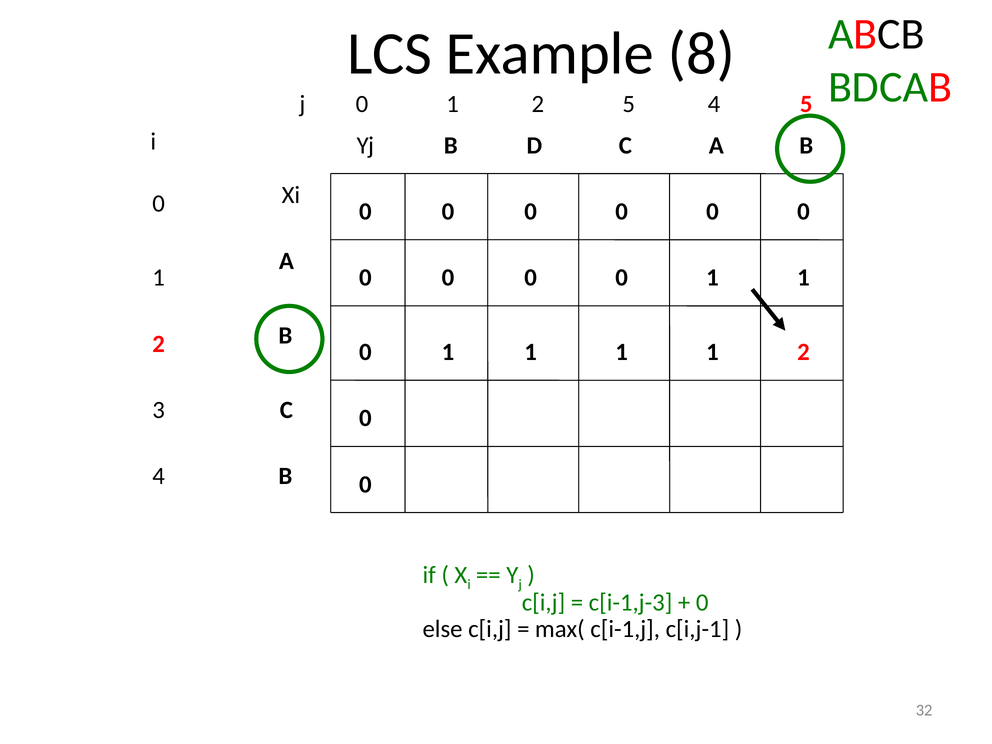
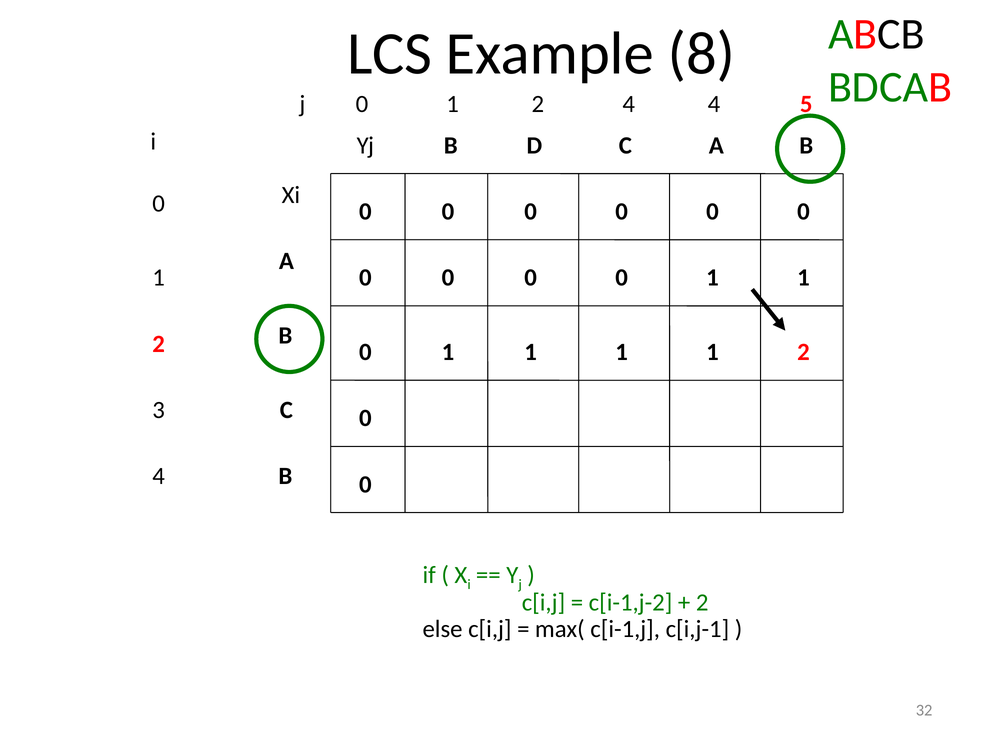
2 5: 5 -> 4
c[i-1,j-3: c[i-1,j-3 -> c[i-1,j-2
0 at (702, 602): 0 -> 2
